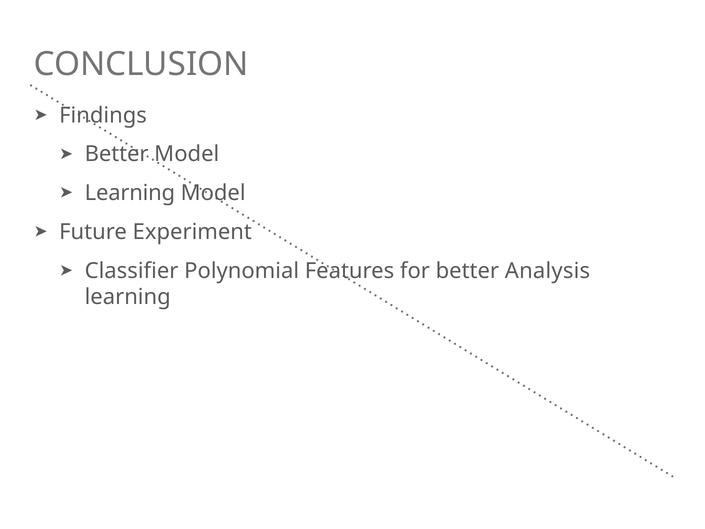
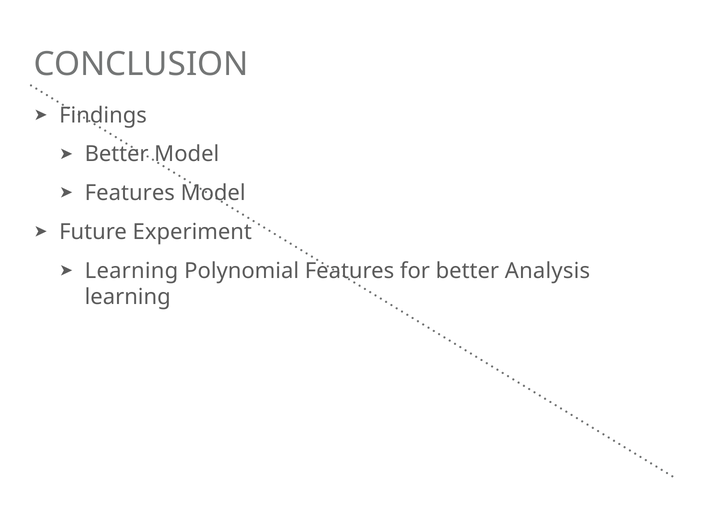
Learning at (130, 193): Learning -> Features
Classifier at (132, 271): Classifier -> Learning
